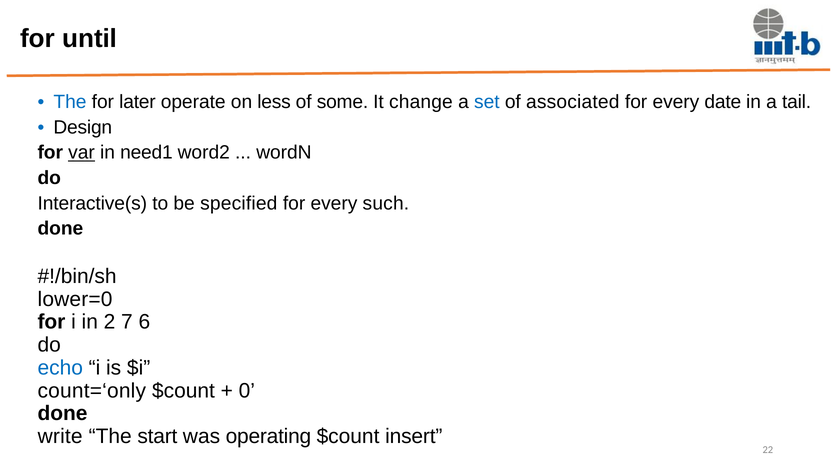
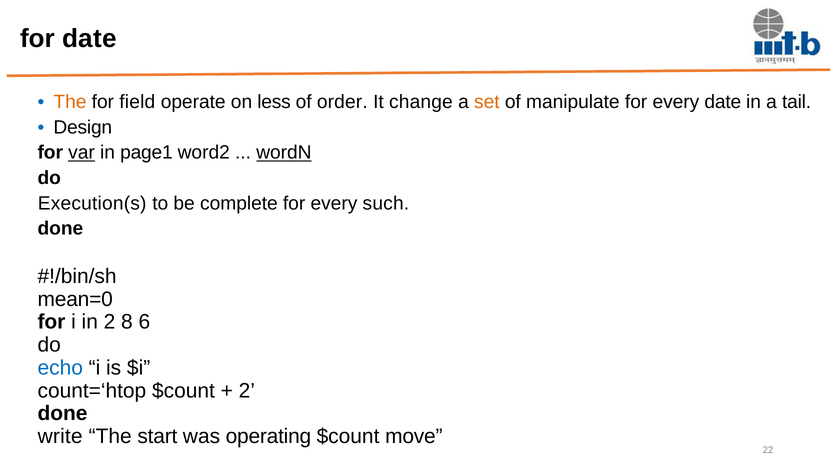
for until: until -> date
The at (70, 102) colour: blue -> orange
later: later -> field
some: some -> order
set colour: blue -> orange
associated: associated -> manipulate
need1: need1 -> page1
wordN underline: none -> present
Interactive(s: Interactive(s -> Execution(s
specified: specified -> complete
lower=0: lower=0 -> mean=0
7: 7 -> 8
count=‘only: count=‘only -> count=‘htop
0 at (247, 390): 0 -> 2
insert: insert -> move
